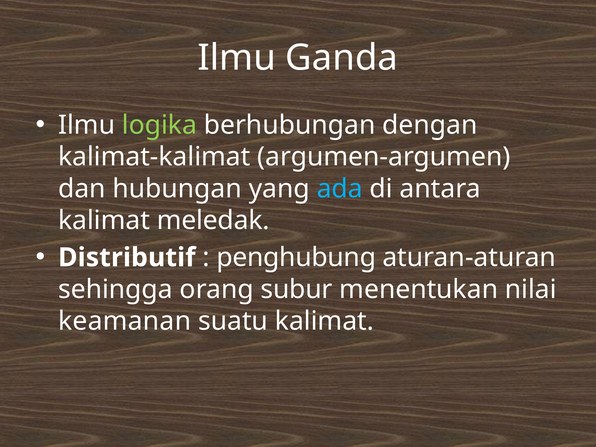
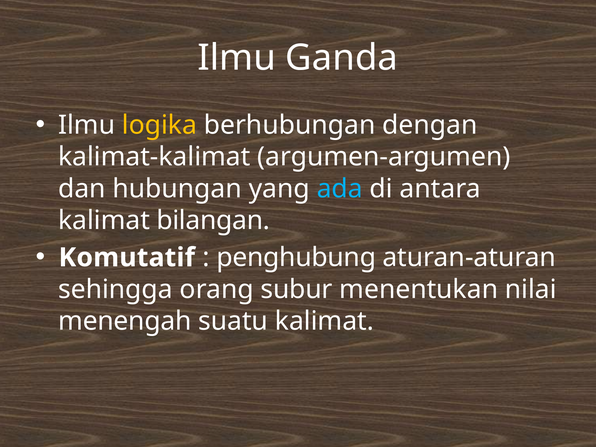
logika colour: light green -> yellow
meledak: meledak -> bilangan
Distributif: Distributif -> Komutatif
keamanan: keamanan -> menengah
